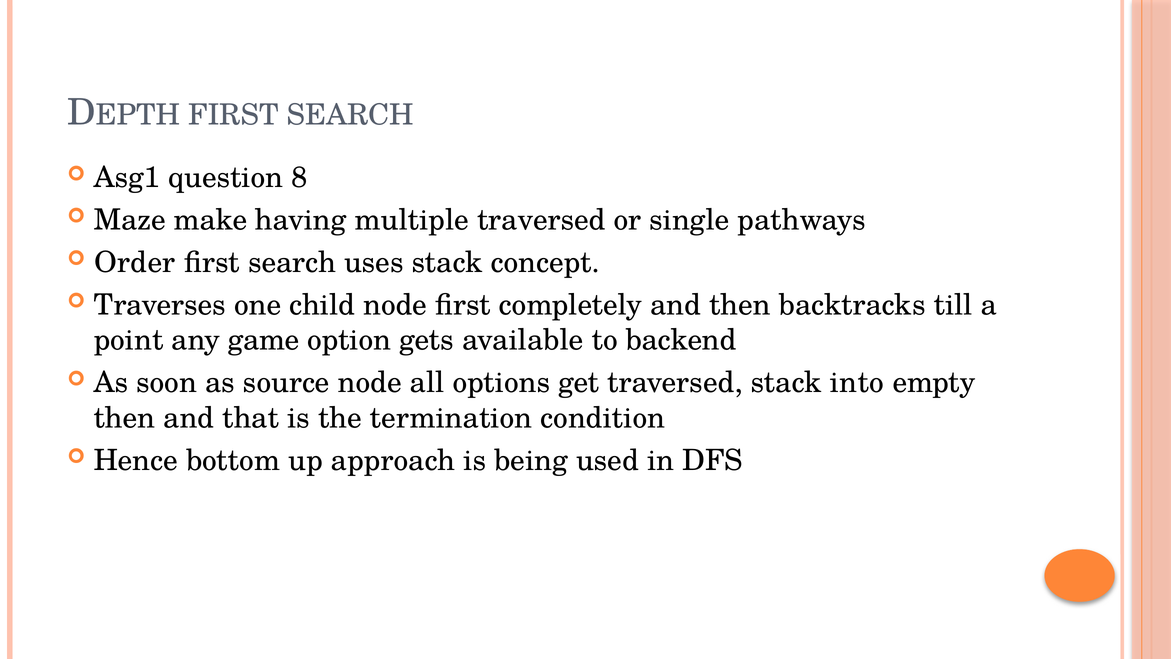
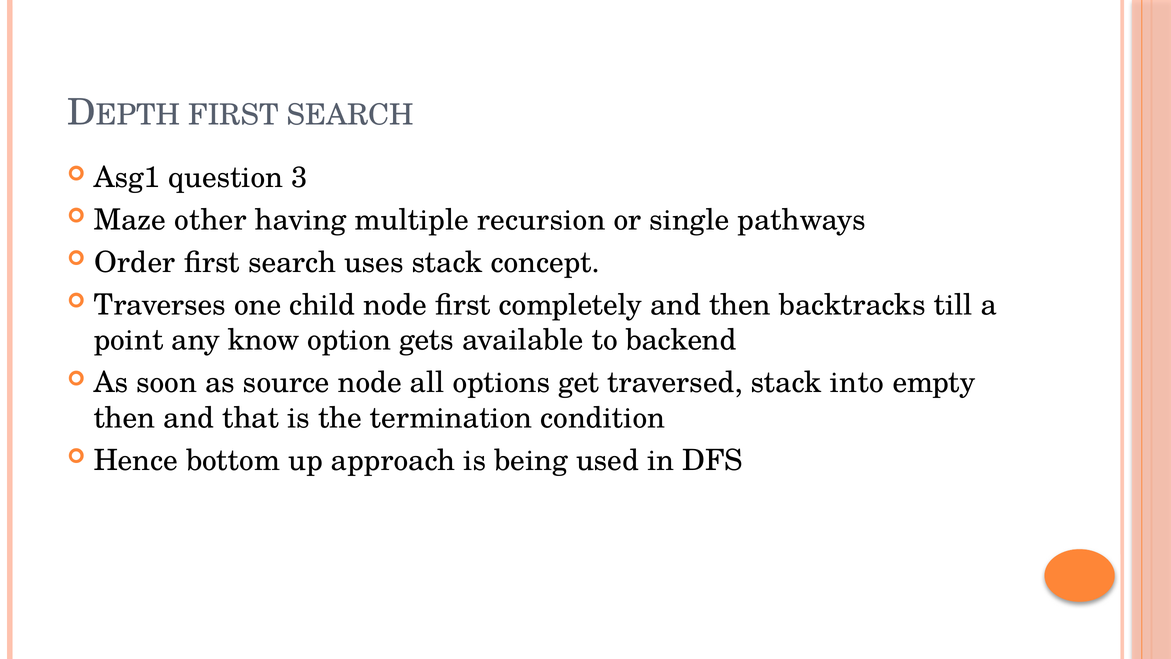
8: 8 -> 3
make: make -> other
multiple traversed: traversed -> recursion
game: game -> know
